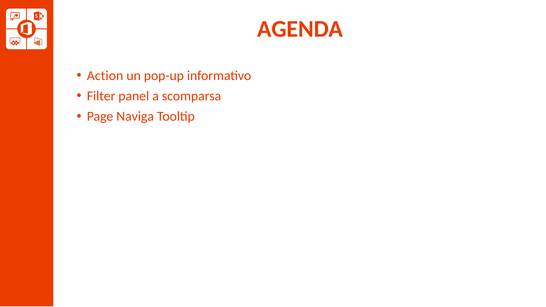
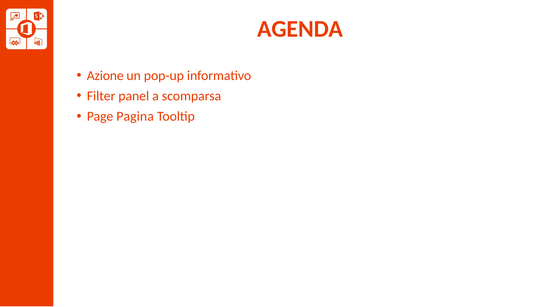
Action: Action -> Azione
Naviga: Naviga -> Pagina
